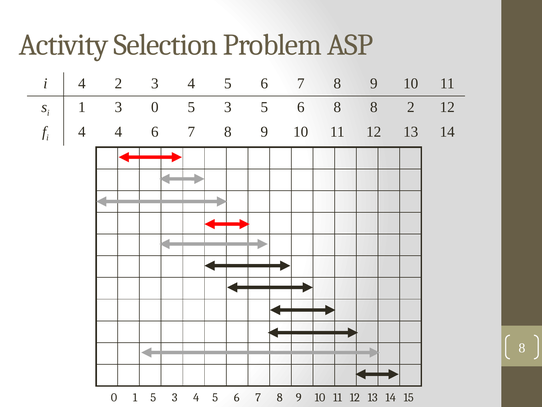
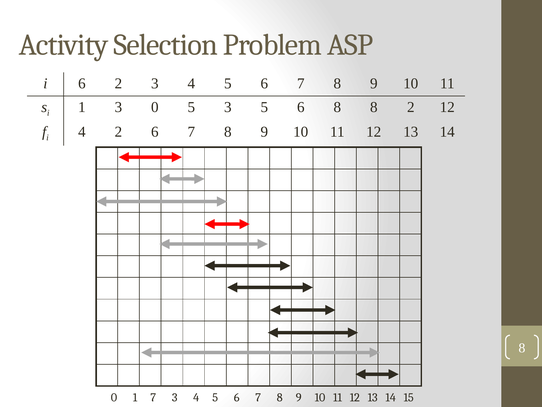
4 at (82, 83): 4 -> 6
4 4: 4 -> 2
1 5: 5 -> 7
